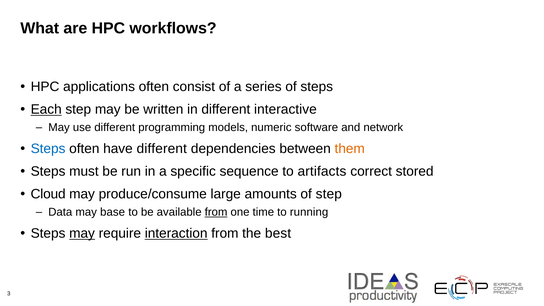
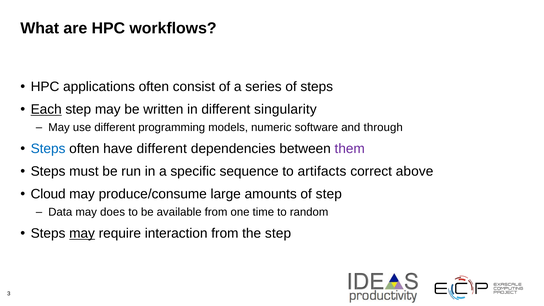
interactive: interactive -> singularity
network: network -> through
them colour: orange -> purple
stored: stored -> above
base: base -> does
from at (216, 212) underline: present -> none
running: running -> random
interaction underline: present -> none
the best: best -> step
